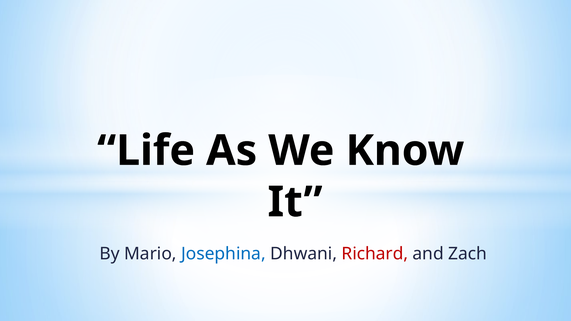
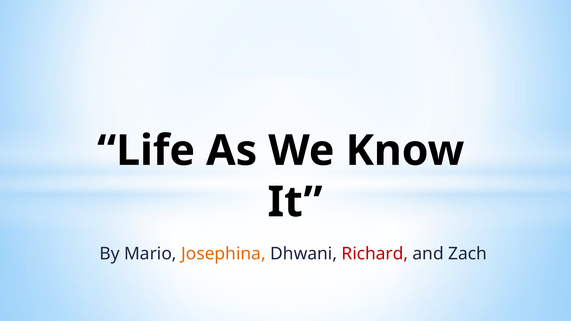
Josephina colour: blue -> orange
